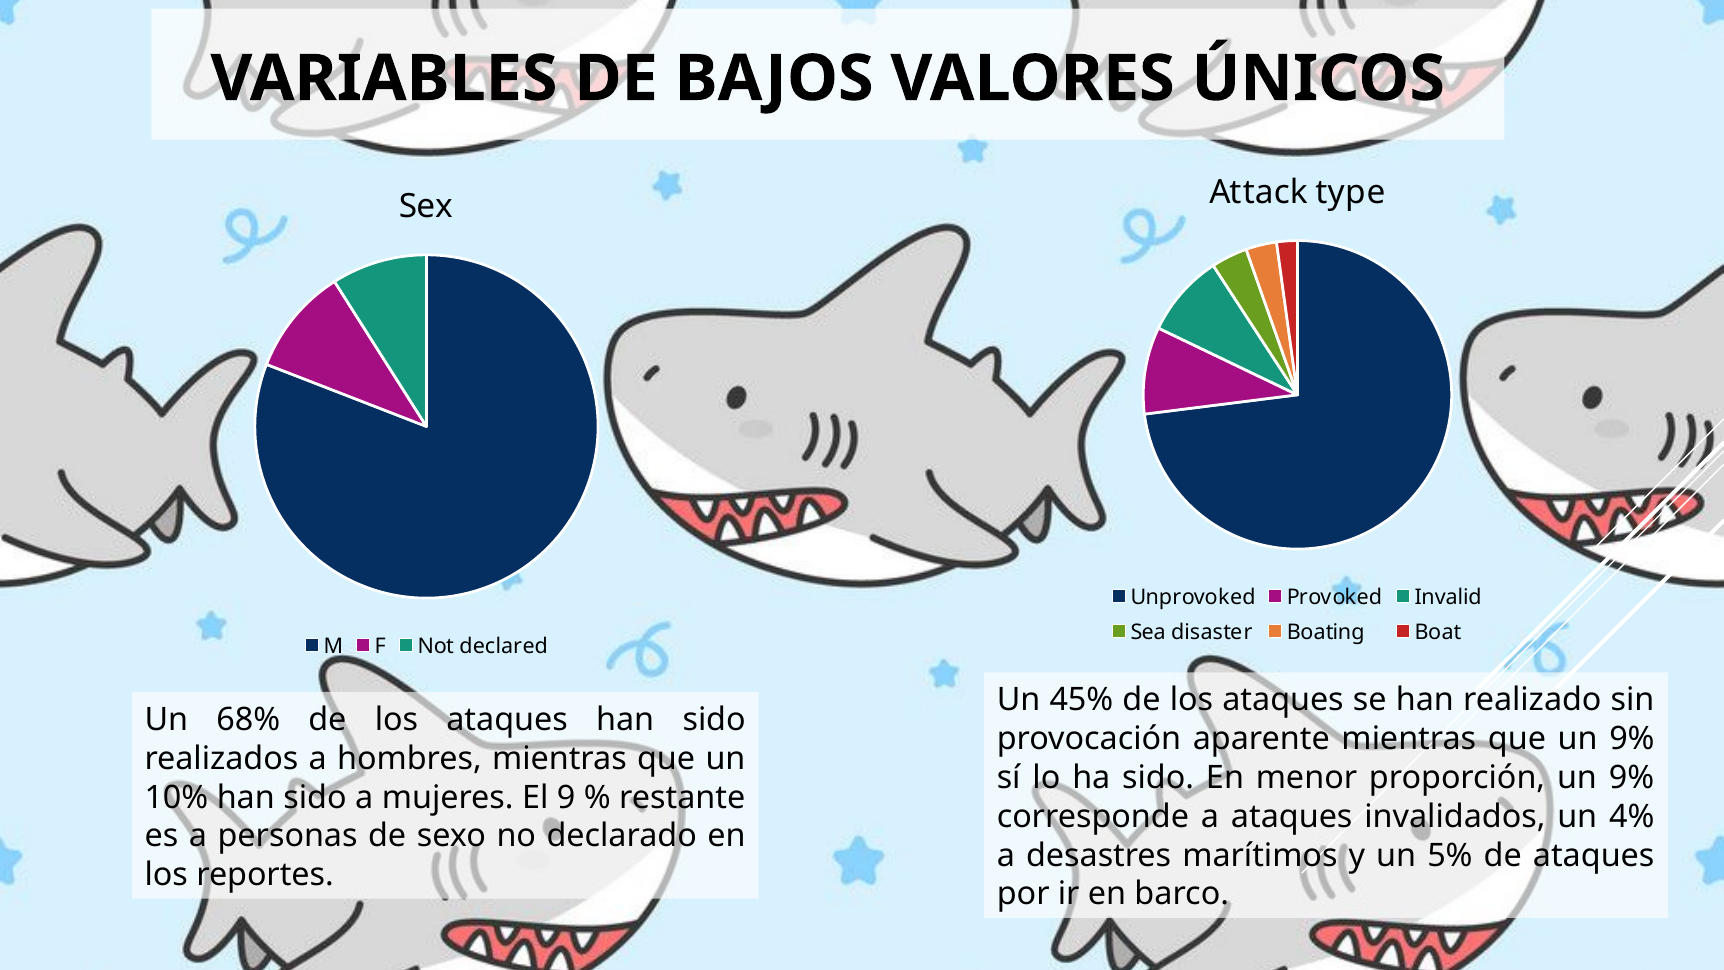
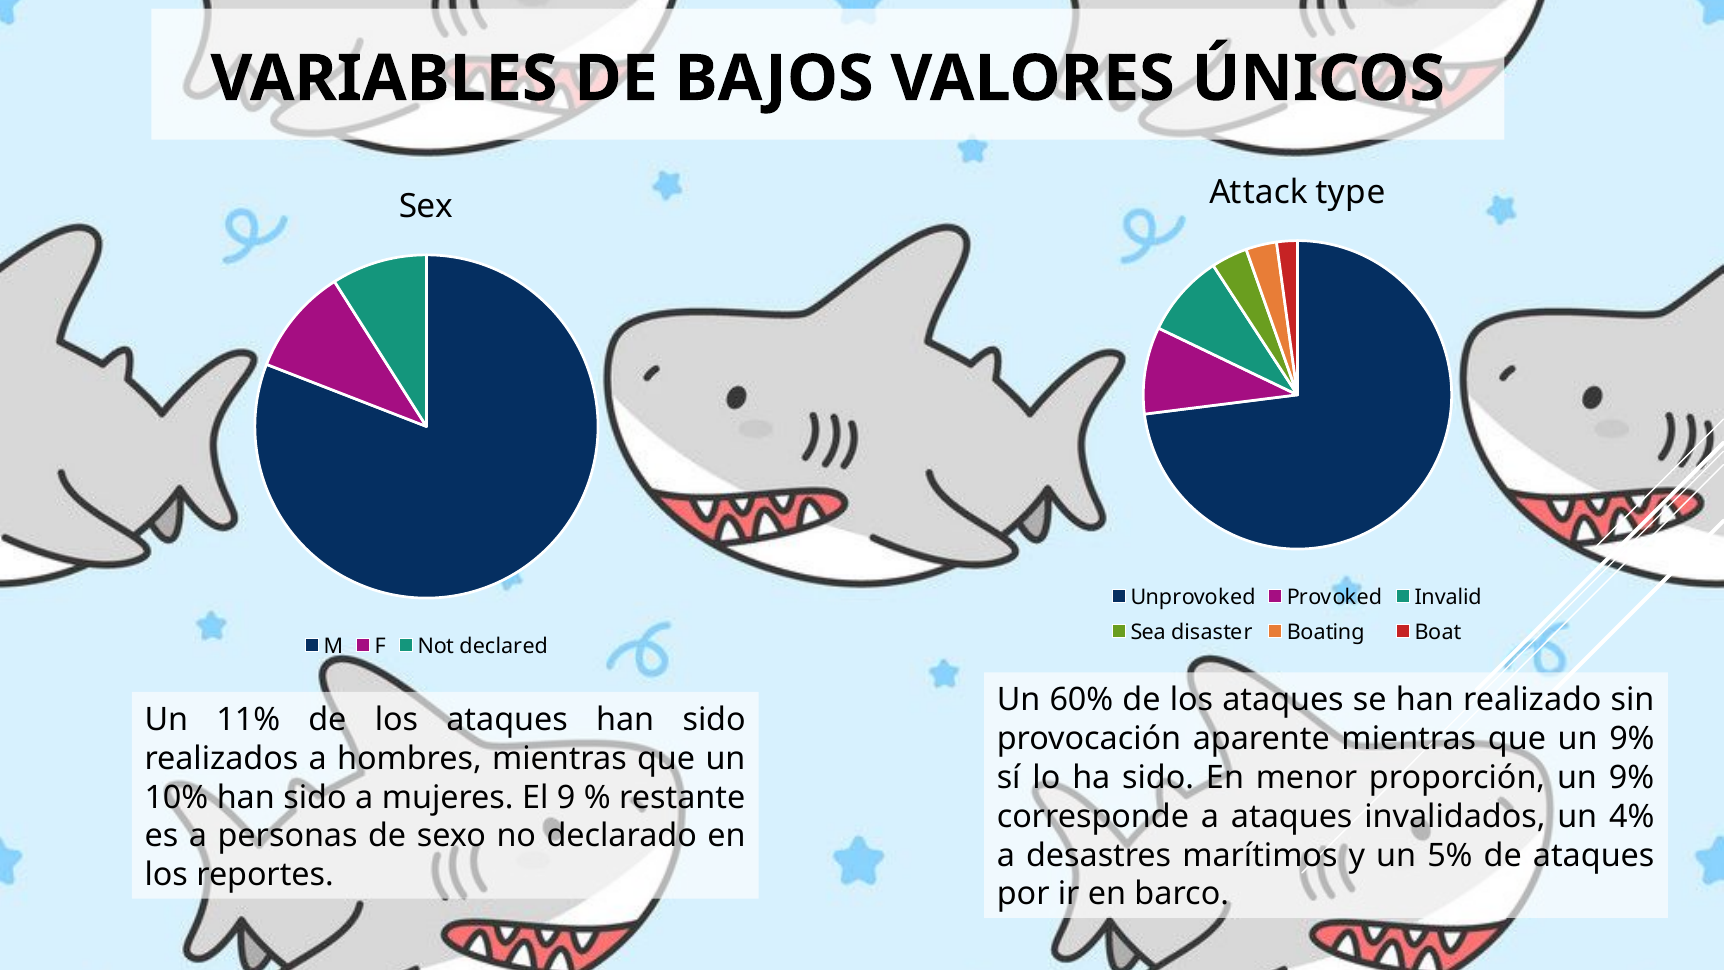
45%: 45% -> 60%
68%: 68% -> 11%
